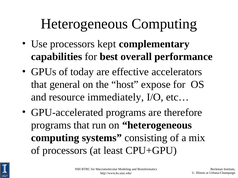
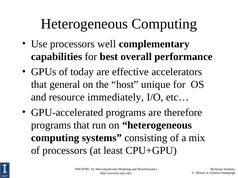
kept: kept -> well
expose: expose -> unique
